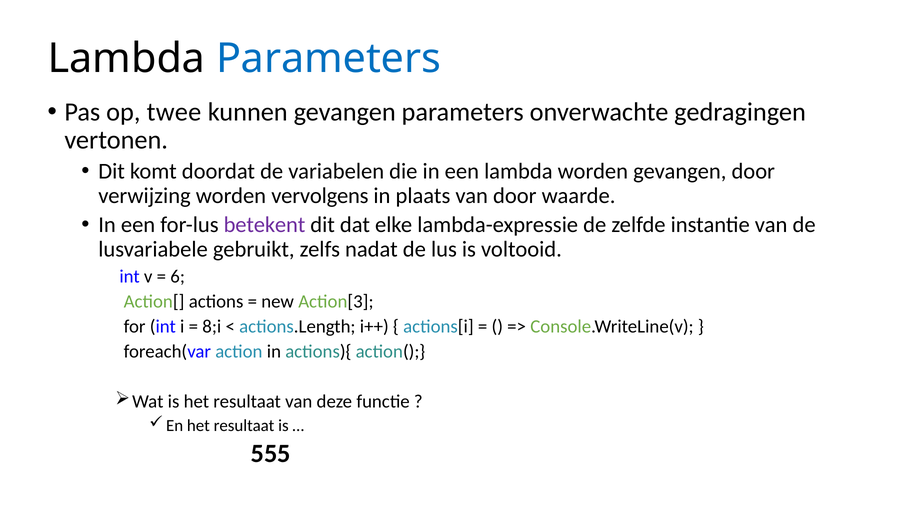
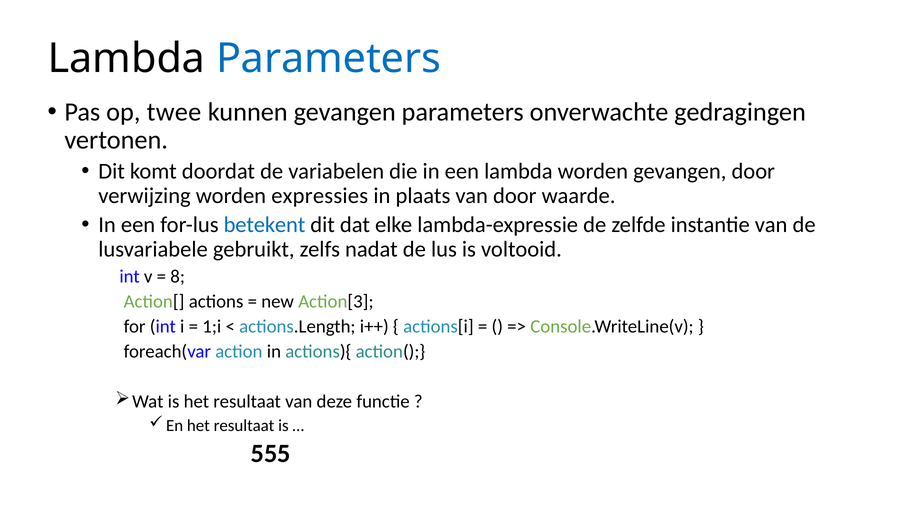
vervolgens: vervolgens -> expressies
betekent colour: purple -> blue
6: 6 -> 8
8;i: 8;i -> 1;i
